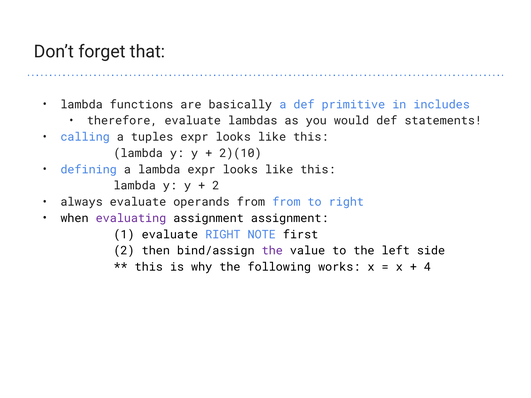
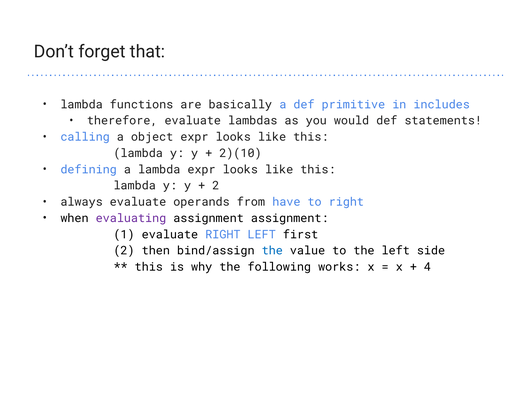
tuples: tuples -> object
from from: from -> have
RIGHT NOTE: NOTE -> LEFT
the at (272, 251) colour: purple -> blue
